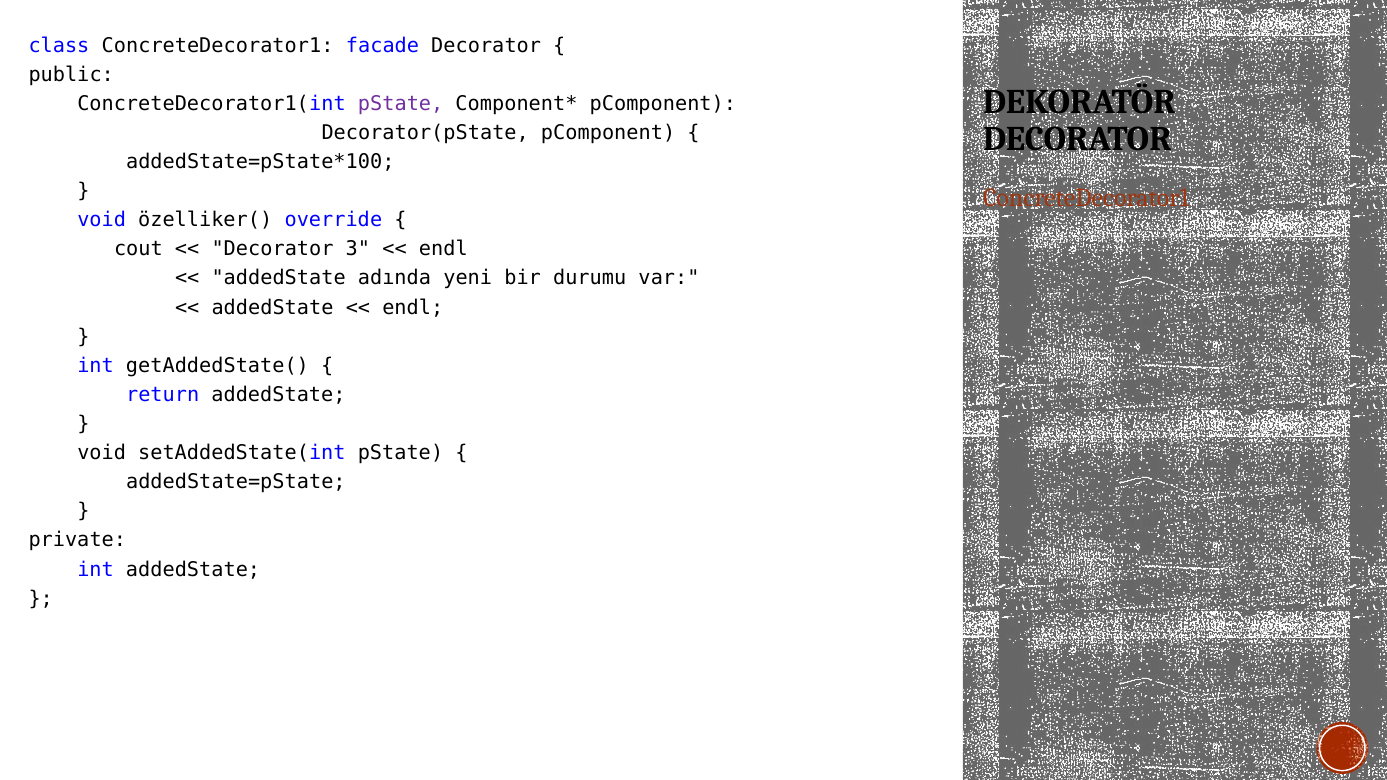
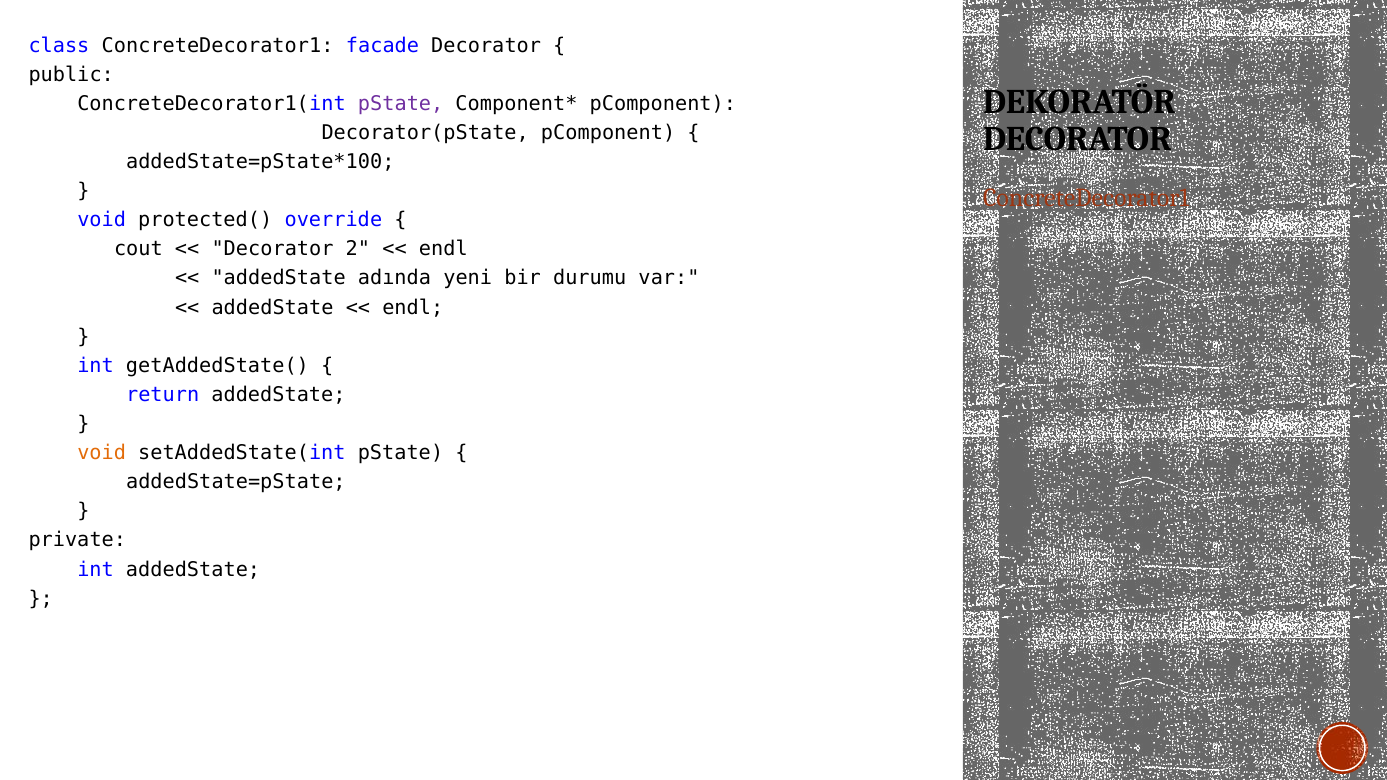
özelliker(: özelliker( -> protected(
3: 3 -> 2
void at (102, 453) colour: black -> orange
